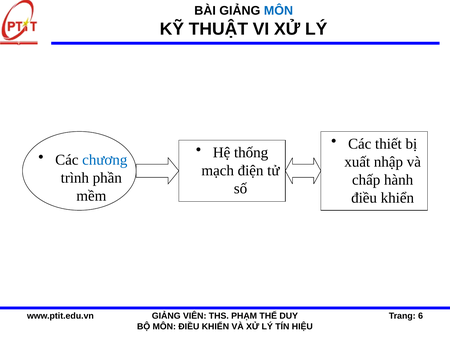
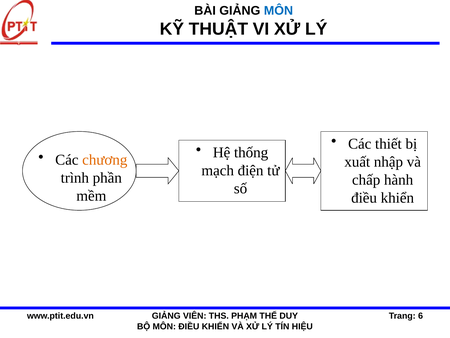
chương colour: blue -> orange
